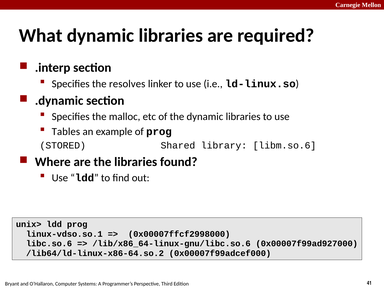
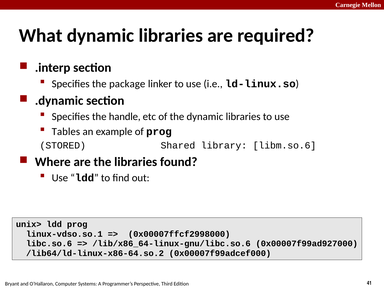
resolves: resolves -> package
malloc: malloc -> handle
